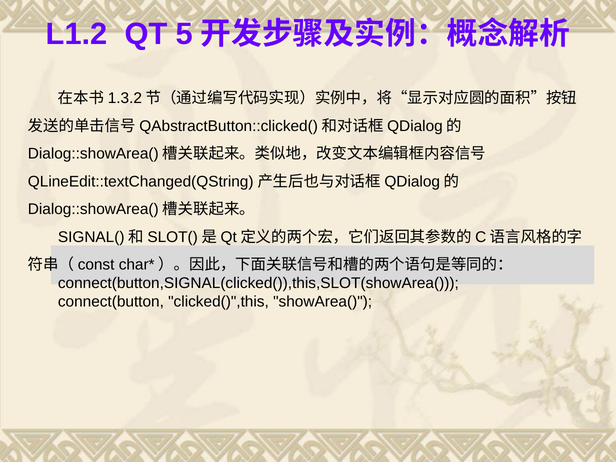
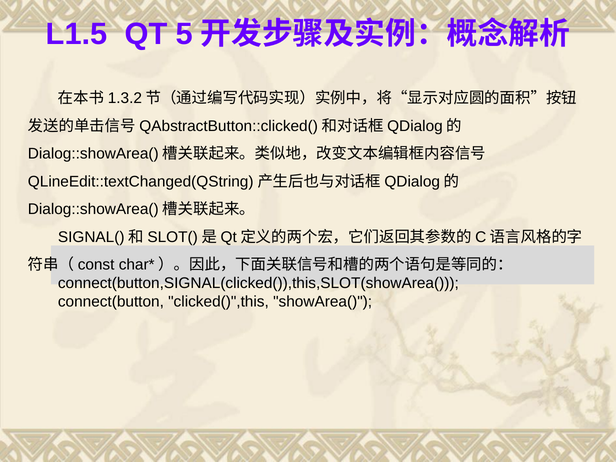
L1.2: L1.2 -> L1.5
